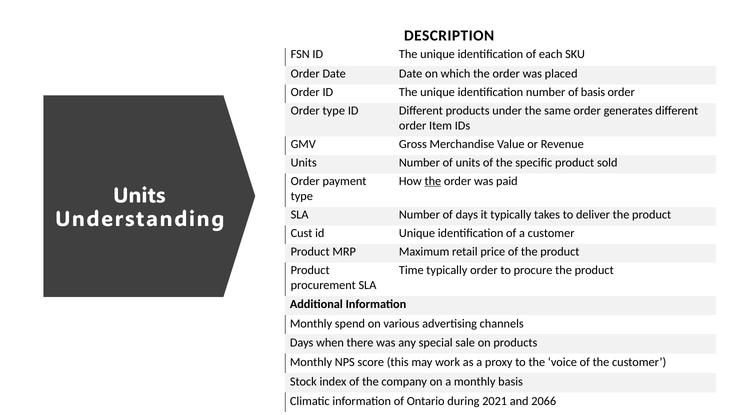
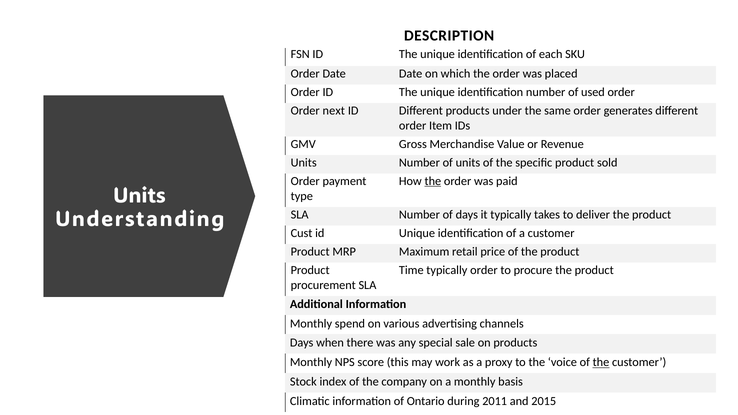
of basis: basis -> used
Order type: type -> next
the at (601, 362) underline: none -> present
2021: 2021 -> 2011
2066: 2066 -> 2015
